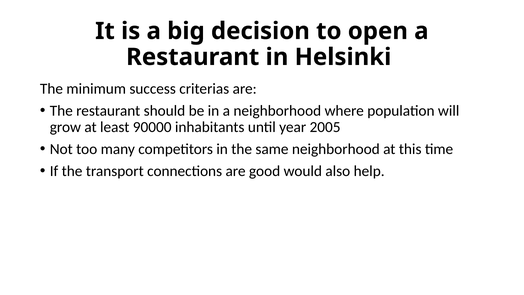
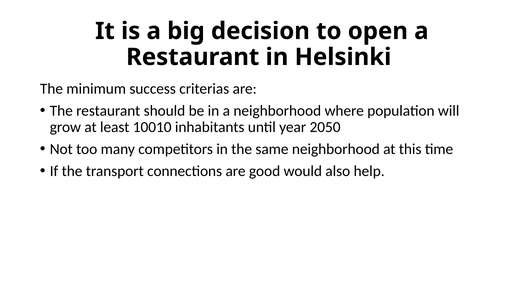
90000: 90000 -> 10010
2005: 2005 -> 2050
